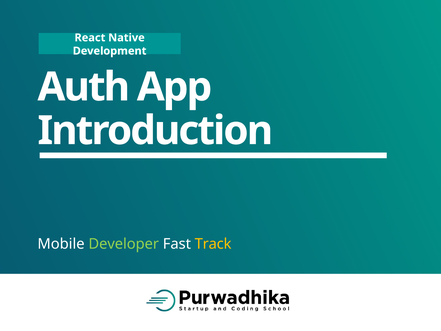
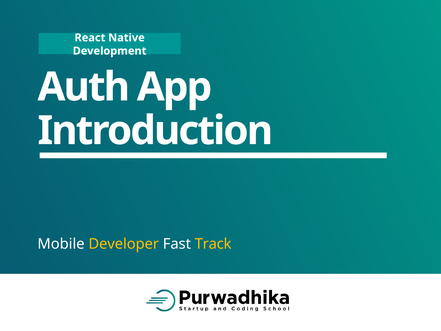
Developer colour: light green -> yellow
